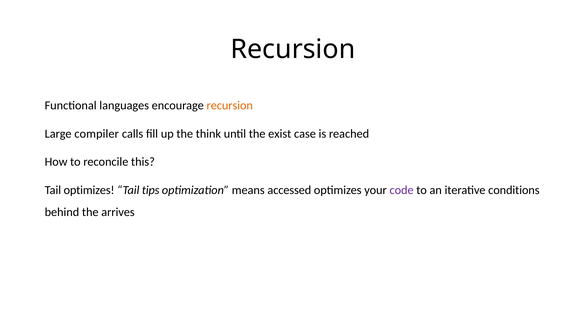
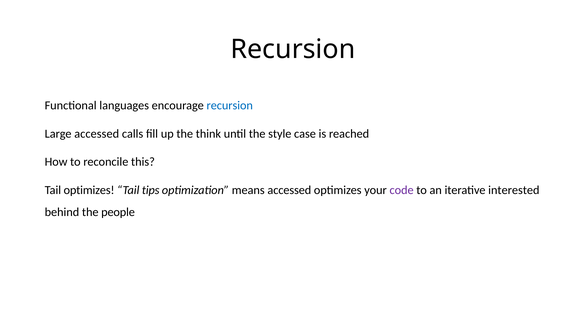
recursion at (230, 105) colour: orange -> blue
Large compiler: compiler -> accessed
exist: exist -> style
conditions: conditions -> interested
arrives: arrives -> people
